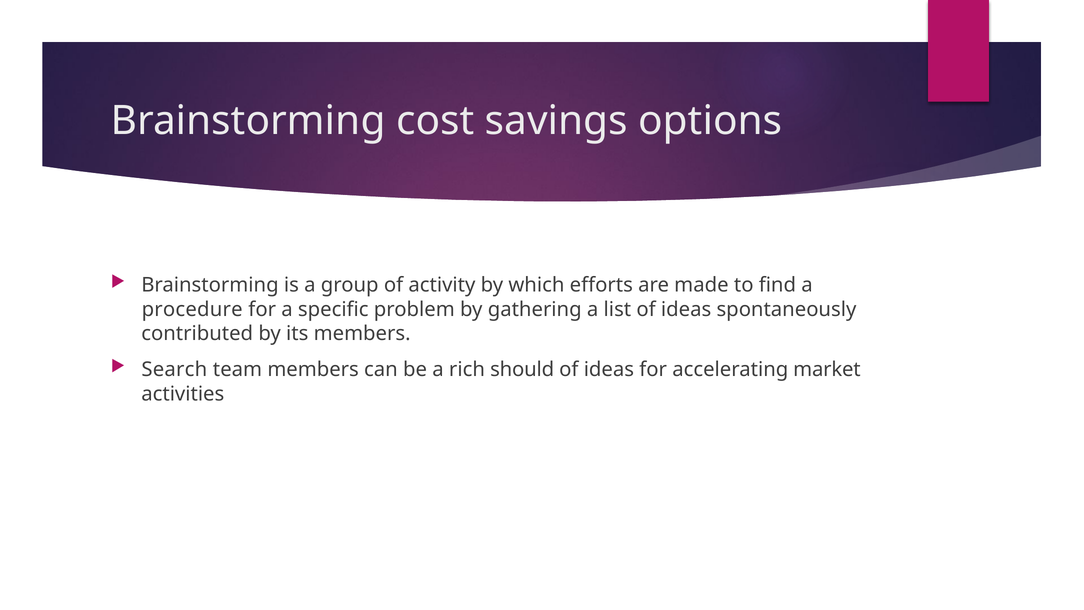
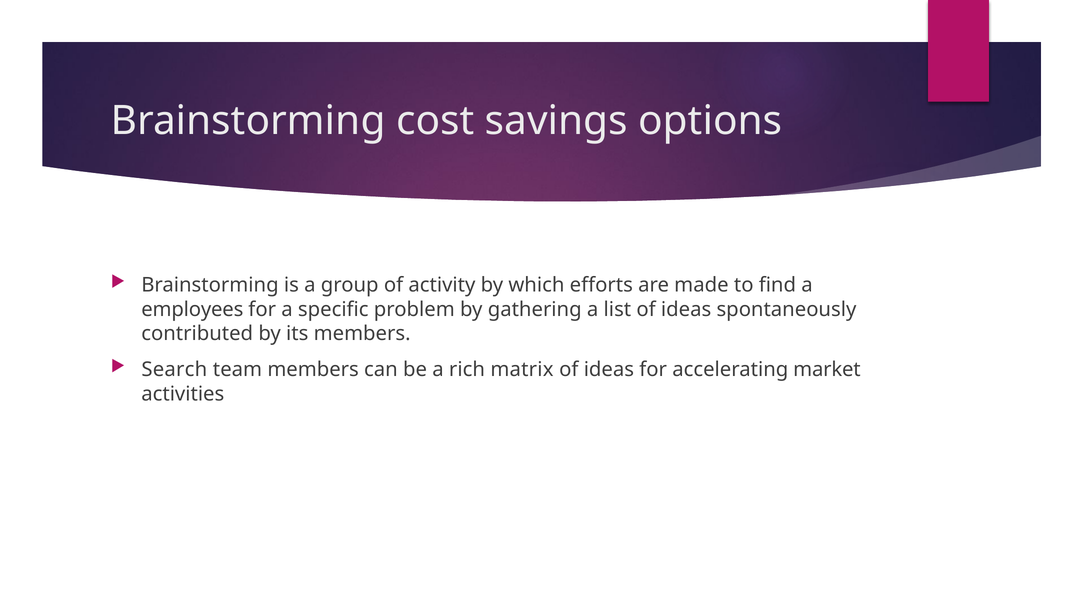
procedure: procedure -> employees
should: should -> matrix
